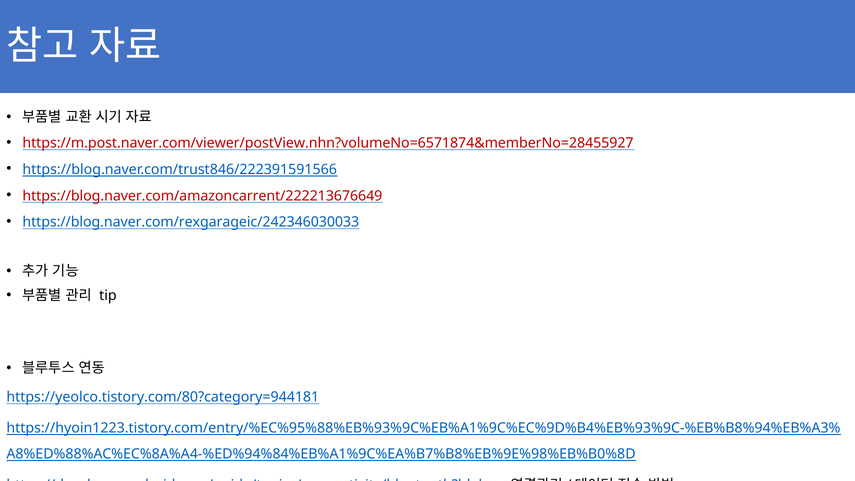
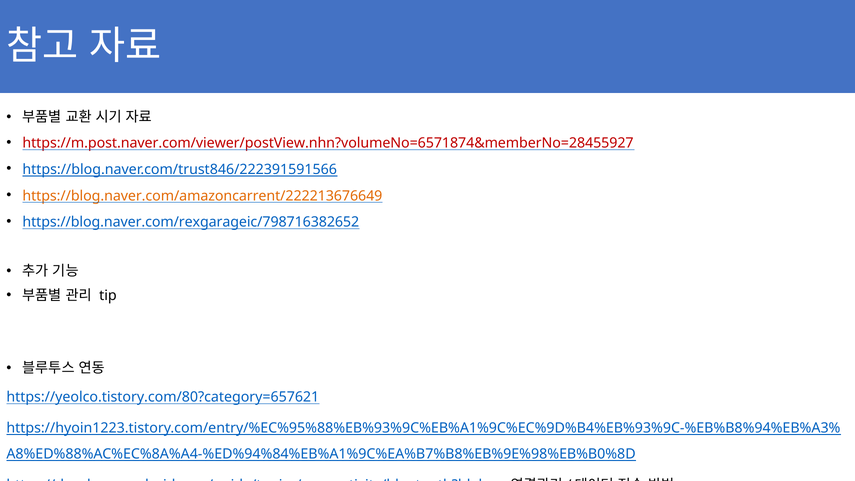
https://blog.naver.com/amazoncarrent/222213676649 colour: red -> orange
https://blog.naver.com/rexgarageic/242346030033: https://blog.naver.com/rexgarageic/242346030033 -> https://blog.naver.com/rexgarageic/798716382652
https://yeolco.tistory.com/80?category=944181: https://yeolco.tistory.com/80?category=944181 -> https://yeolco.tistory.com/80?category=657621
